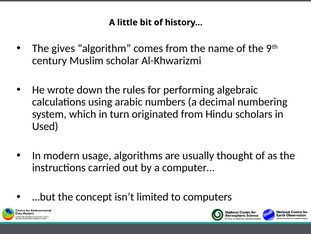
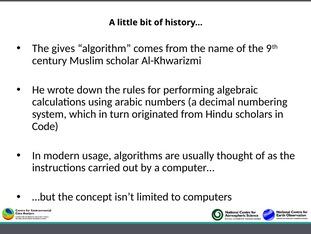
Used: Used -> Code
